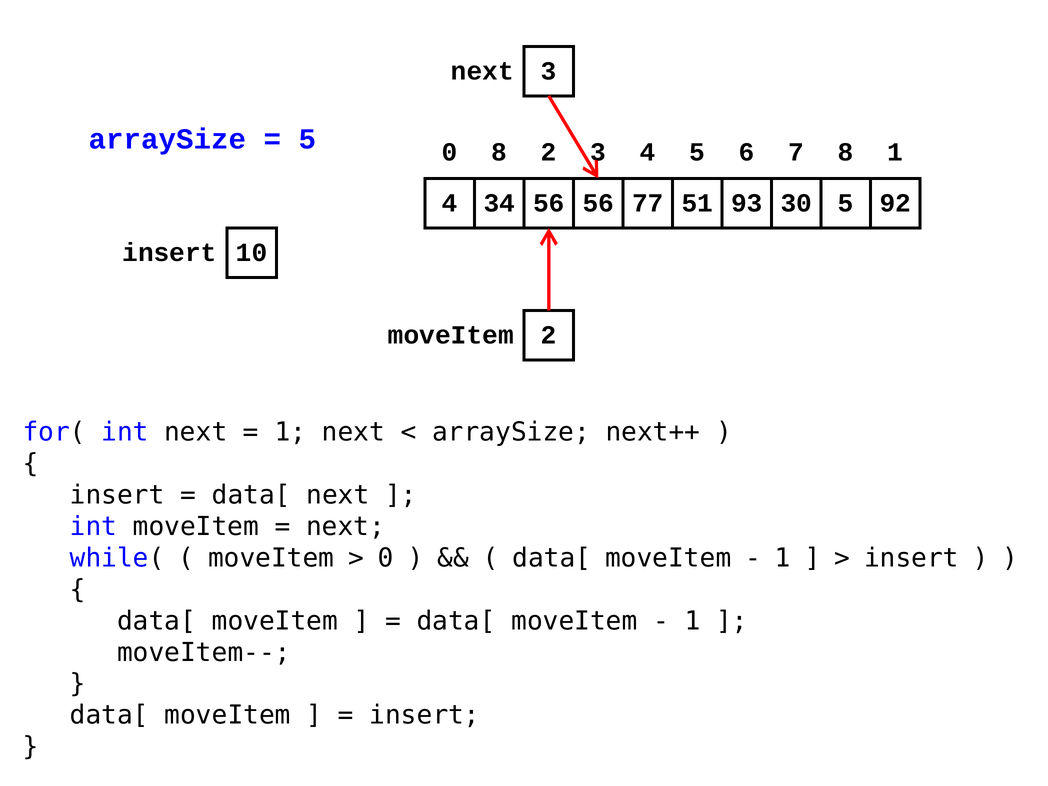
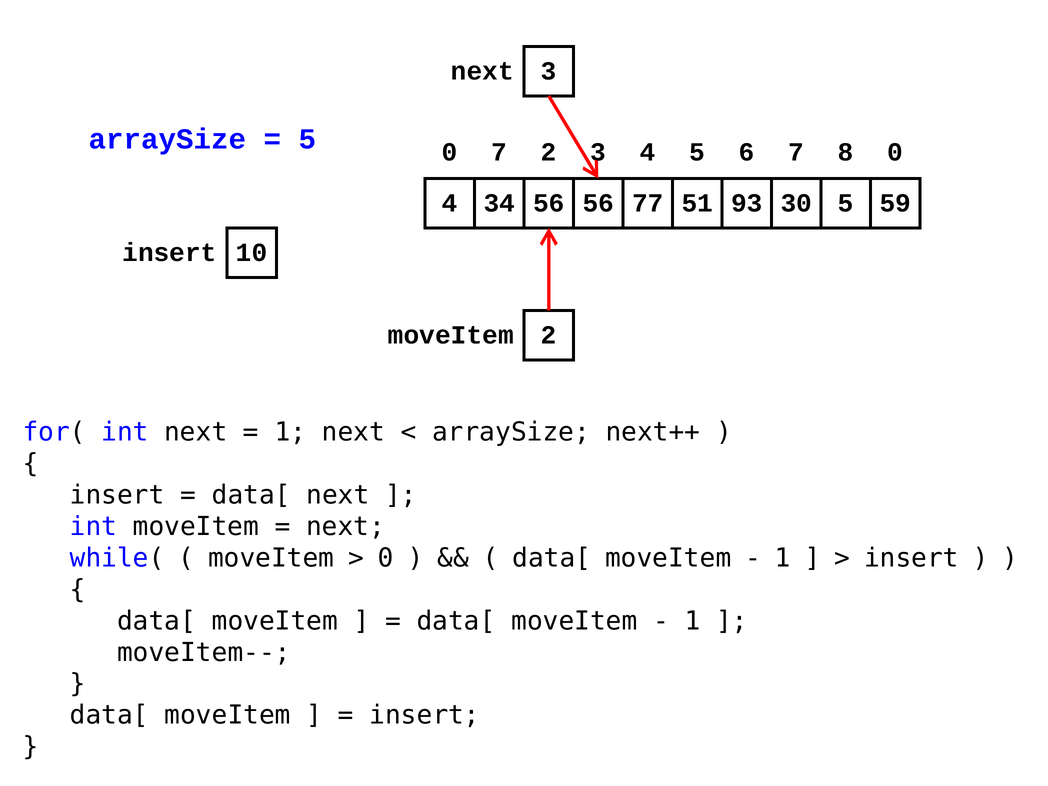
0 8: 8 -> 7
8 1: 1 -> 0
92: 92 -> 59
